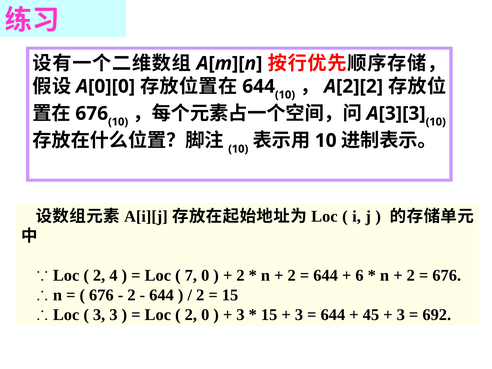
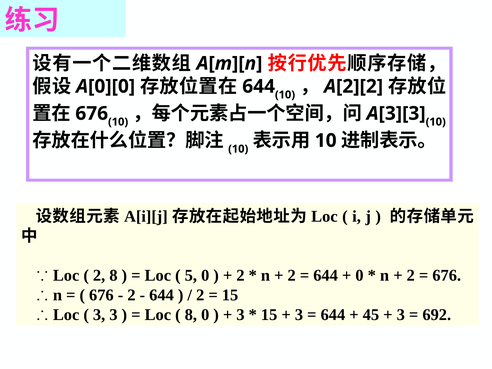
2 4: 4 -> 8
7: 7 -> 5
6 at (360, 275): 6 -> 0
2 at (191, 315): 2 -> 8
